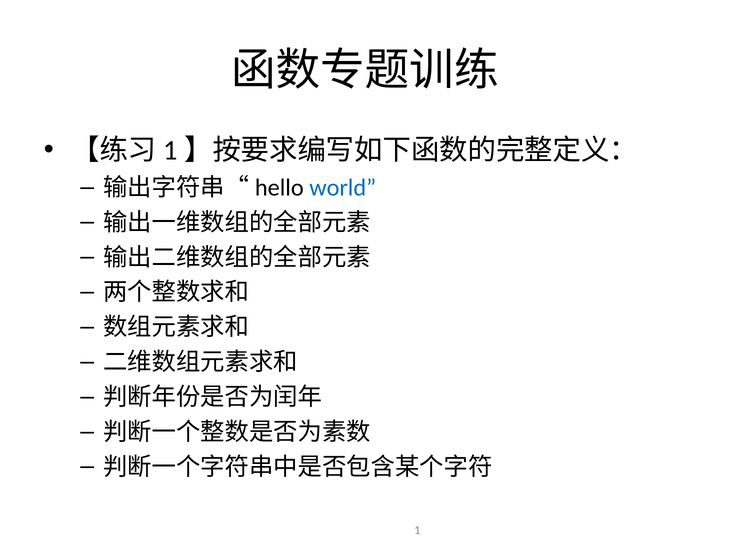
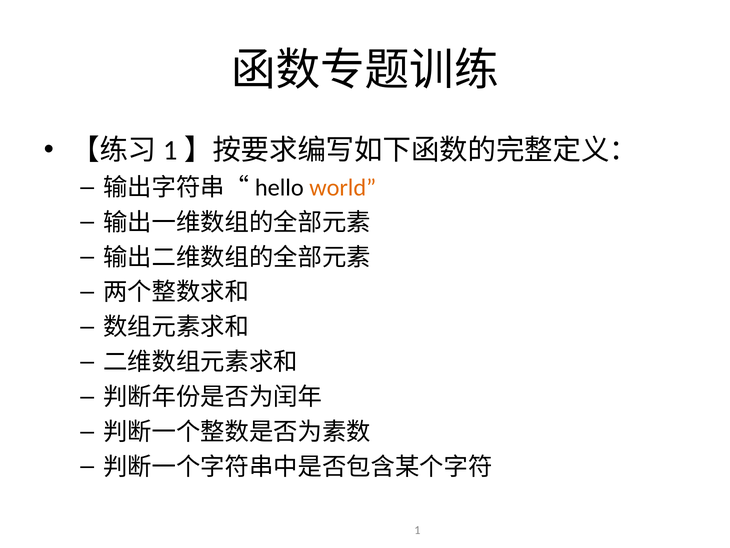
world colour: blue -> orange
